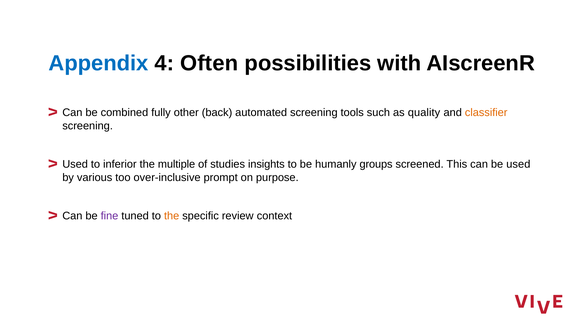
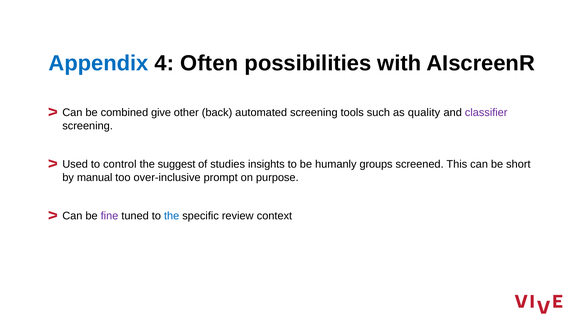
fully: fully -> give
classifier colour: orange -> purple
inferior: inferior -> control
multiple: multiple -> suggest
be used: used -> short
various: various -> manual
the at (172, 216) colour: orange -> blue
